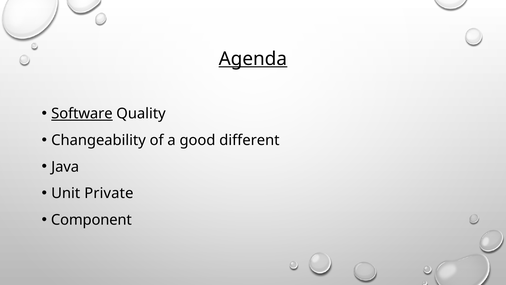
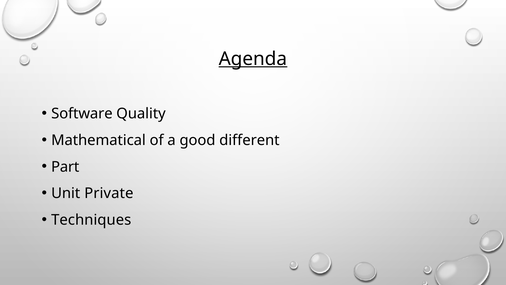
Software underline: present -> none
Changeability: Changeability -> Mathematical
Java: Java -> Part
Component: Component -> Techniques
